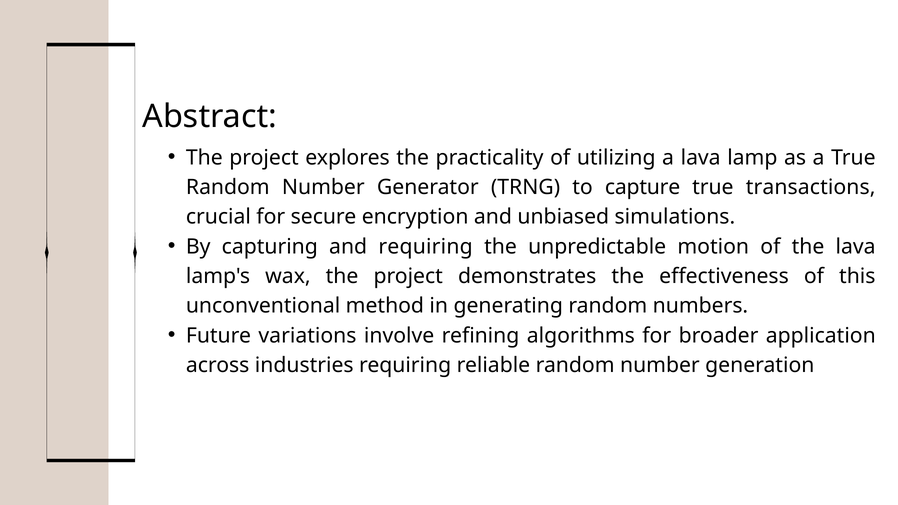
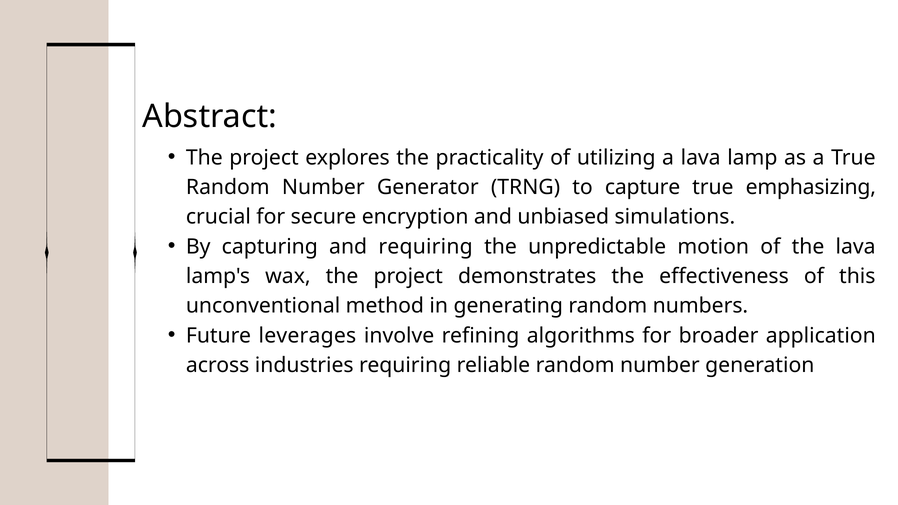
transactions: transactions -> emphasizing
variations: variations -> leverages
